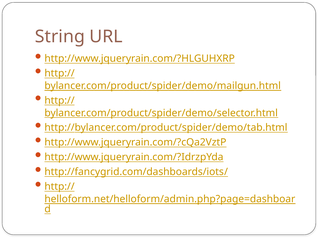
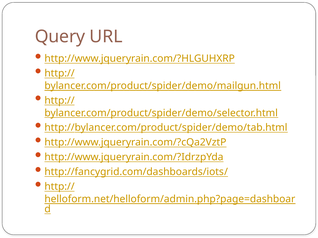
String: String -> Query
